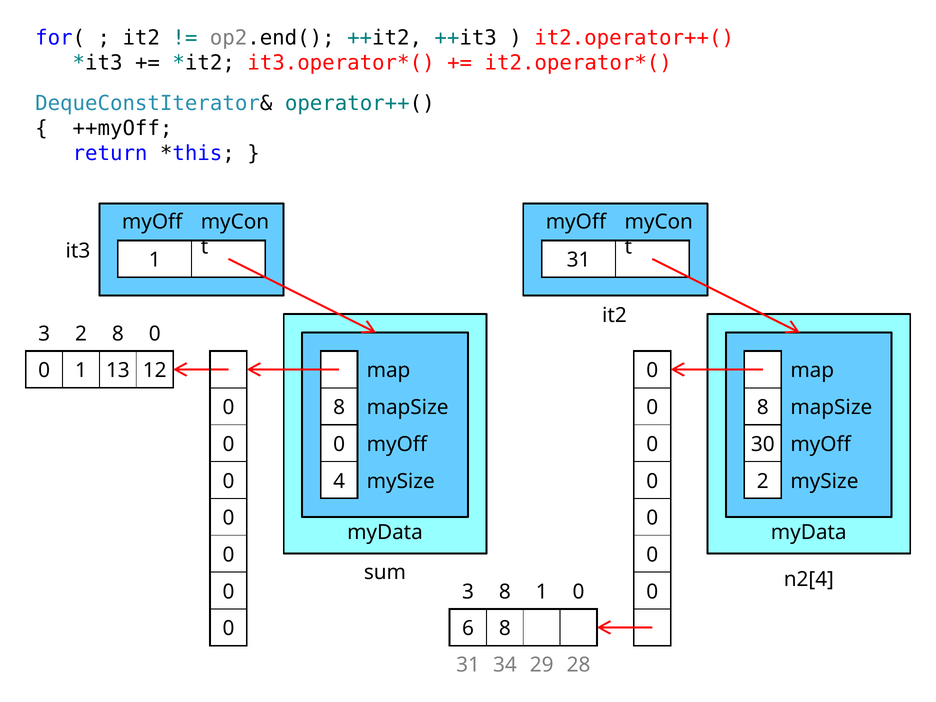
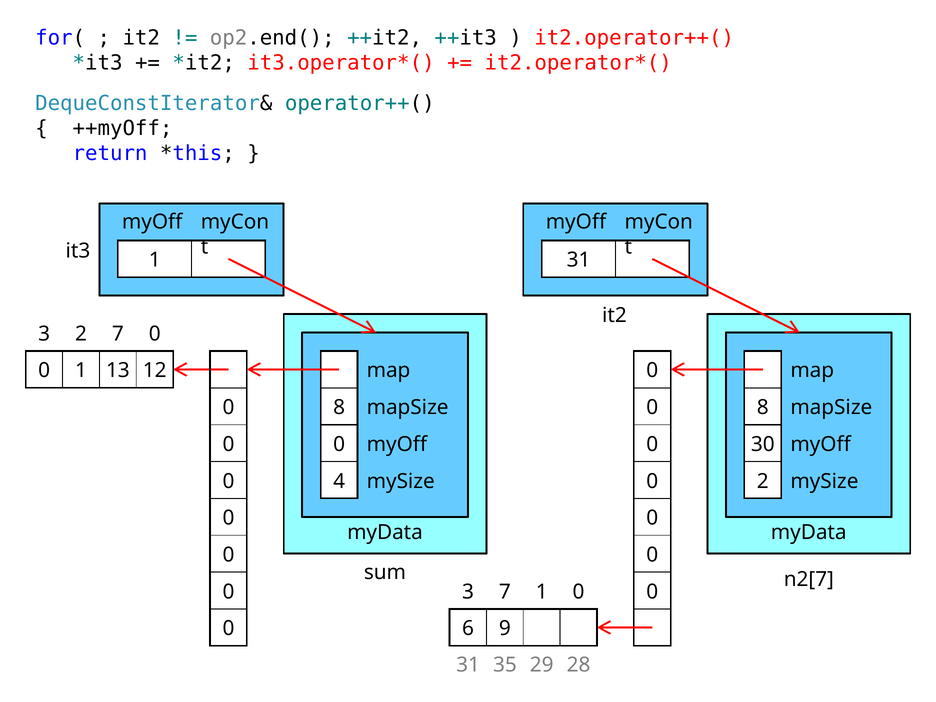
2 8: 8 -> 7
n2[4: n2[4 -> n2[7
3 8: 8 -> 7
6 8: 8 -> 9
34: 34 -> 35
